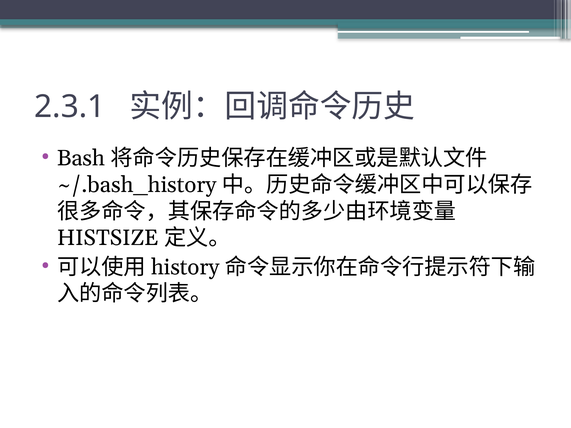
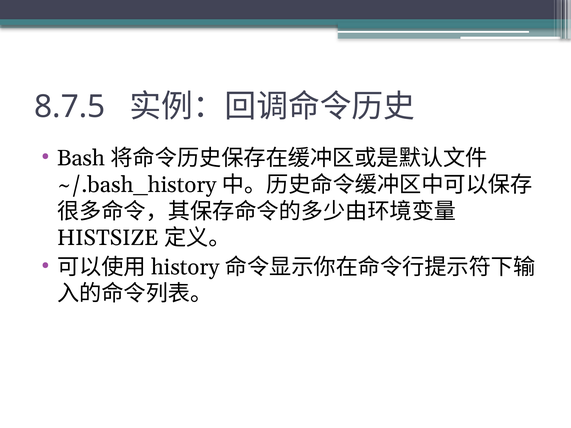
2.3.1: 2.3.1 -> 8.7.5
